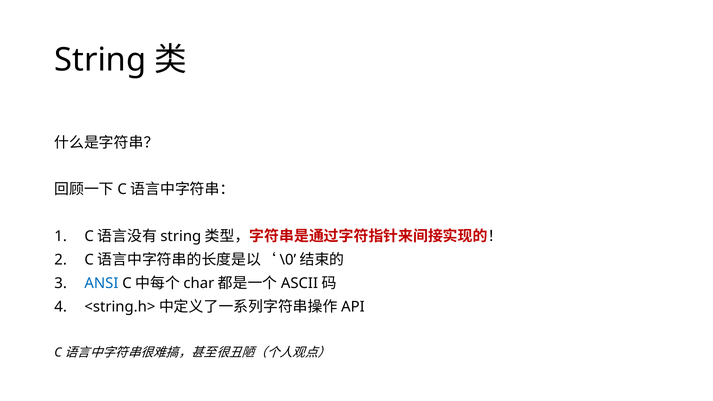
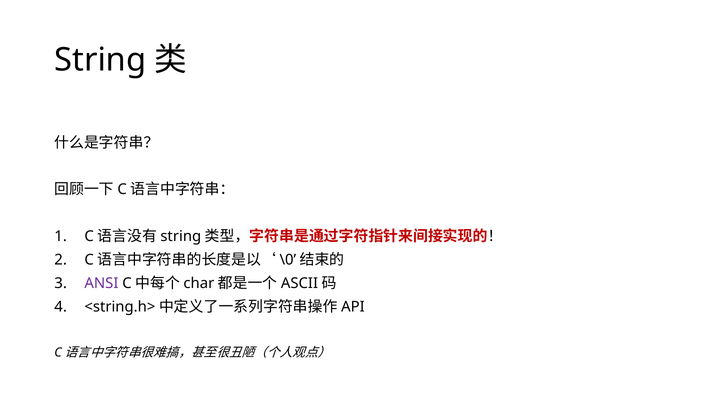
ANSI colour: blue -> purple
